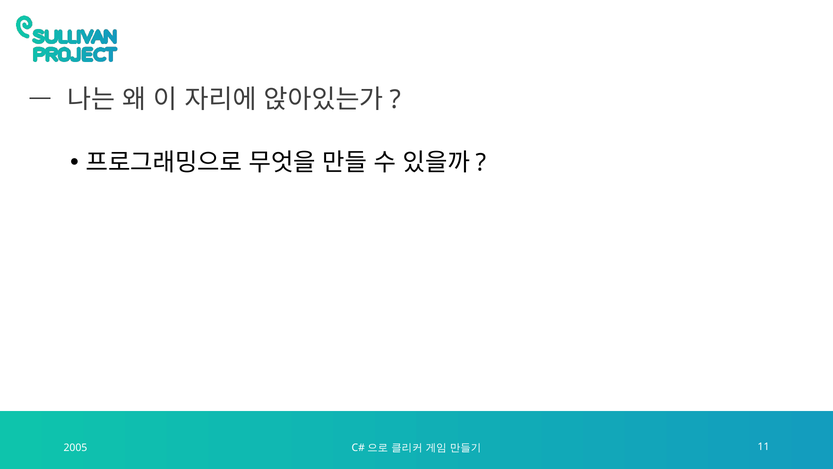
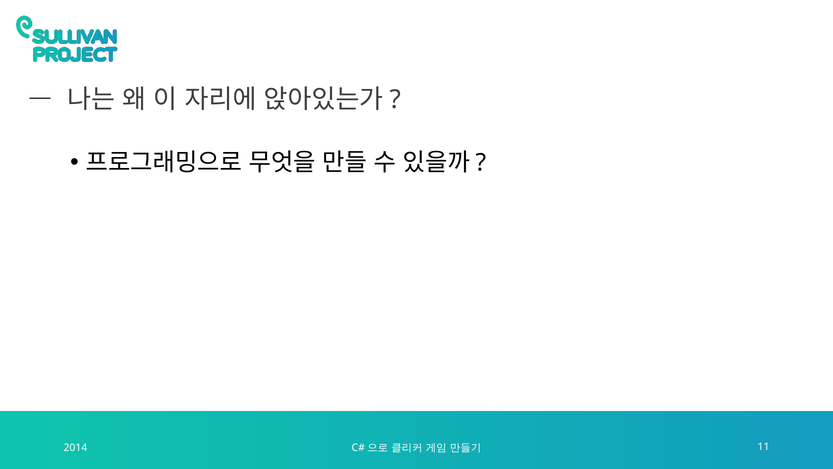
2005: 2005 -> 2014
